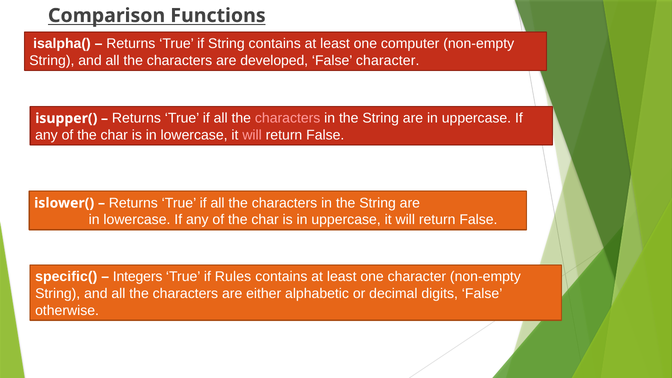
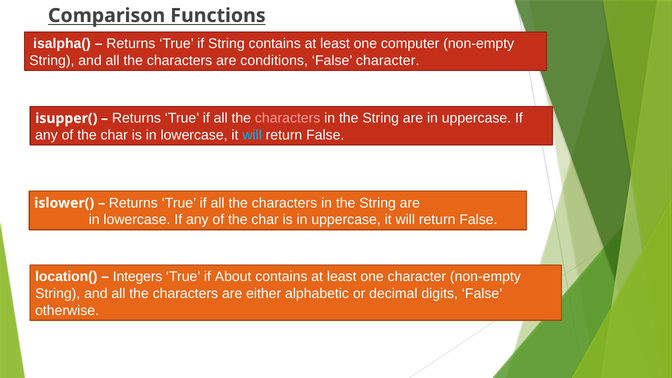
developed: developed -> conditions
will at (252, 135) colour: pink -> light blue
specific(: specific( -> location(
Rules: Rules -> About
